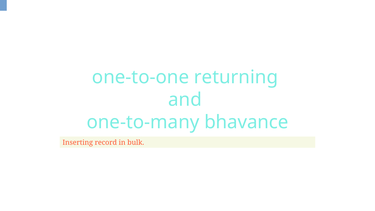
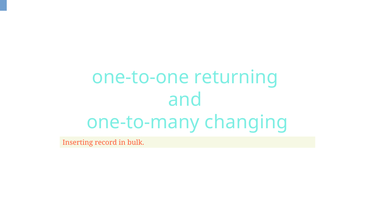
bhavance: bhavance -> changing
